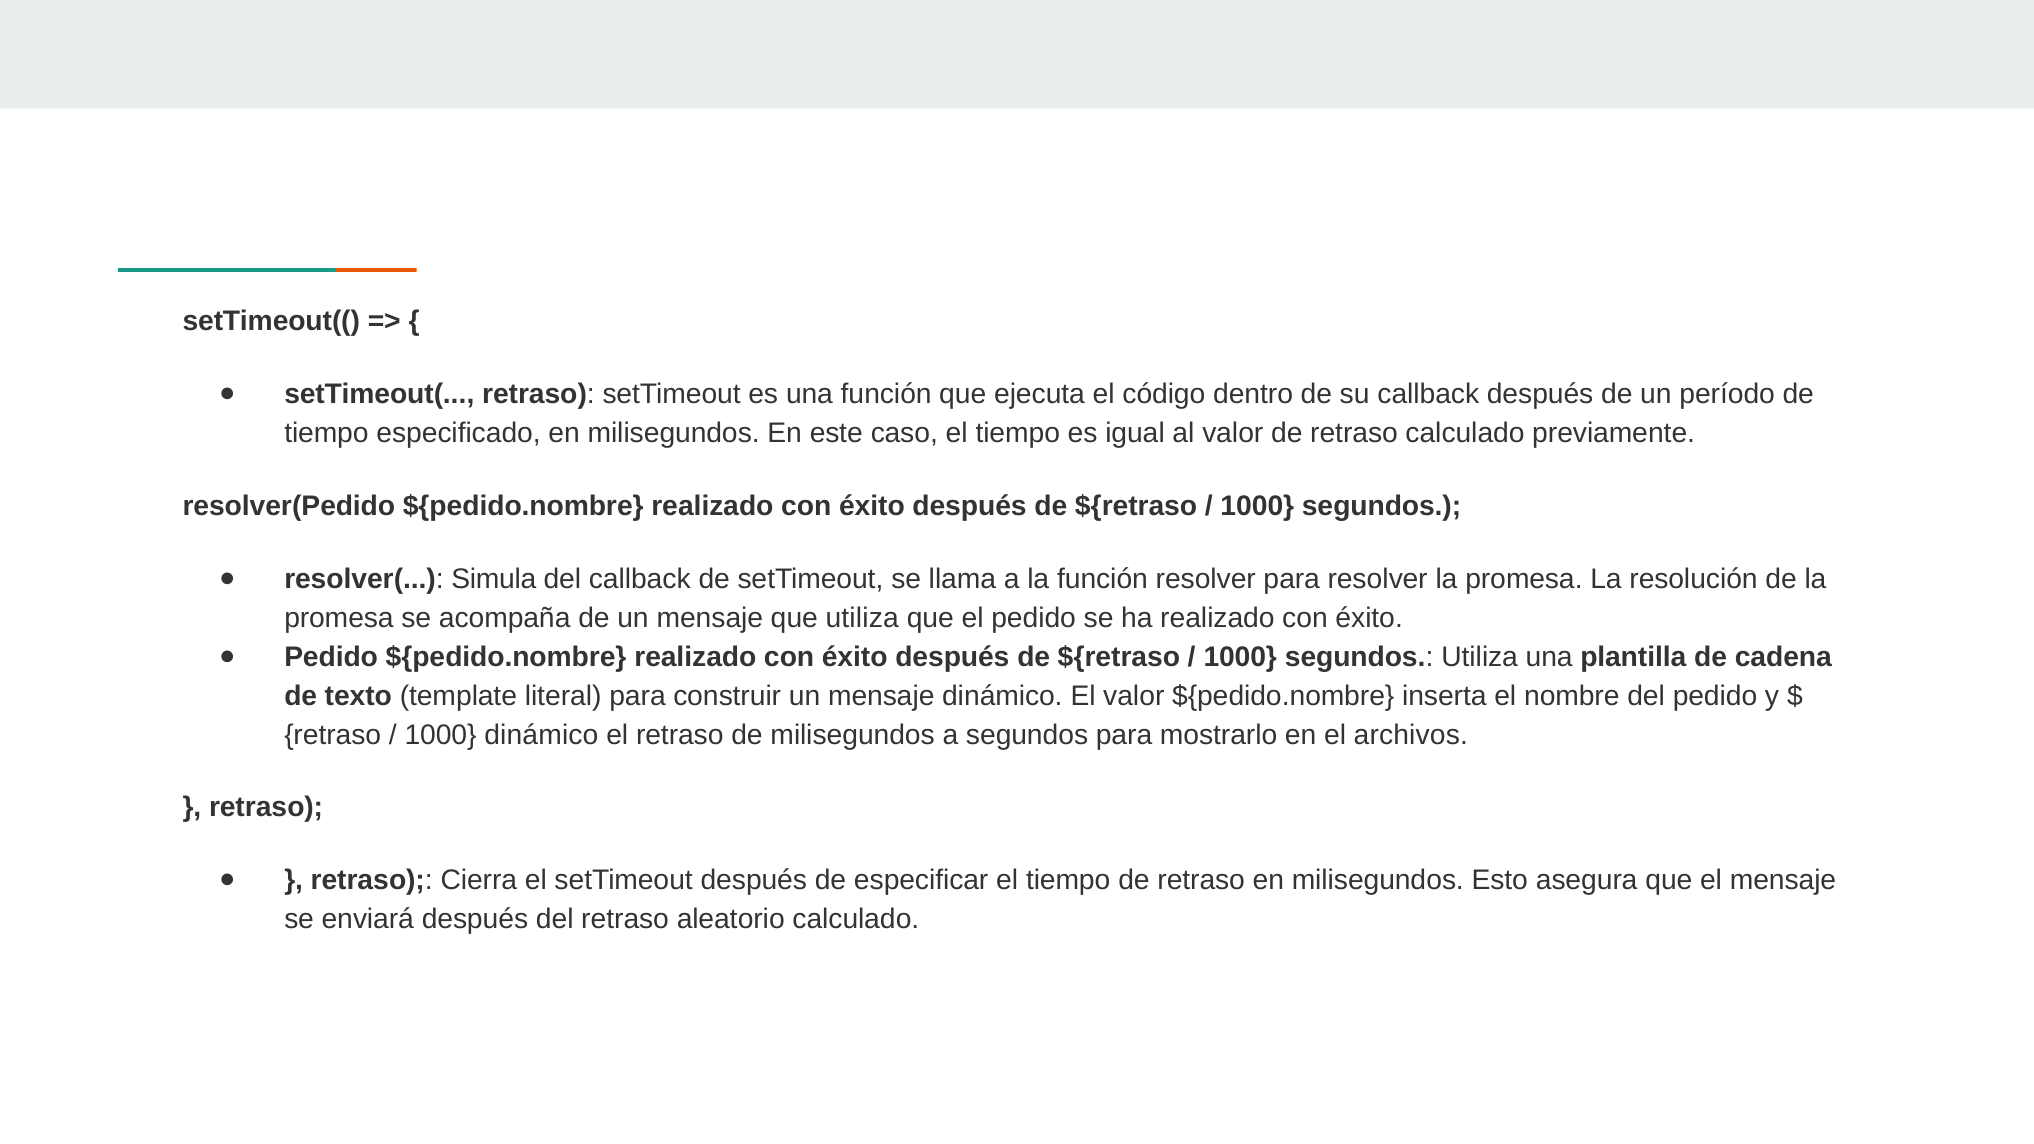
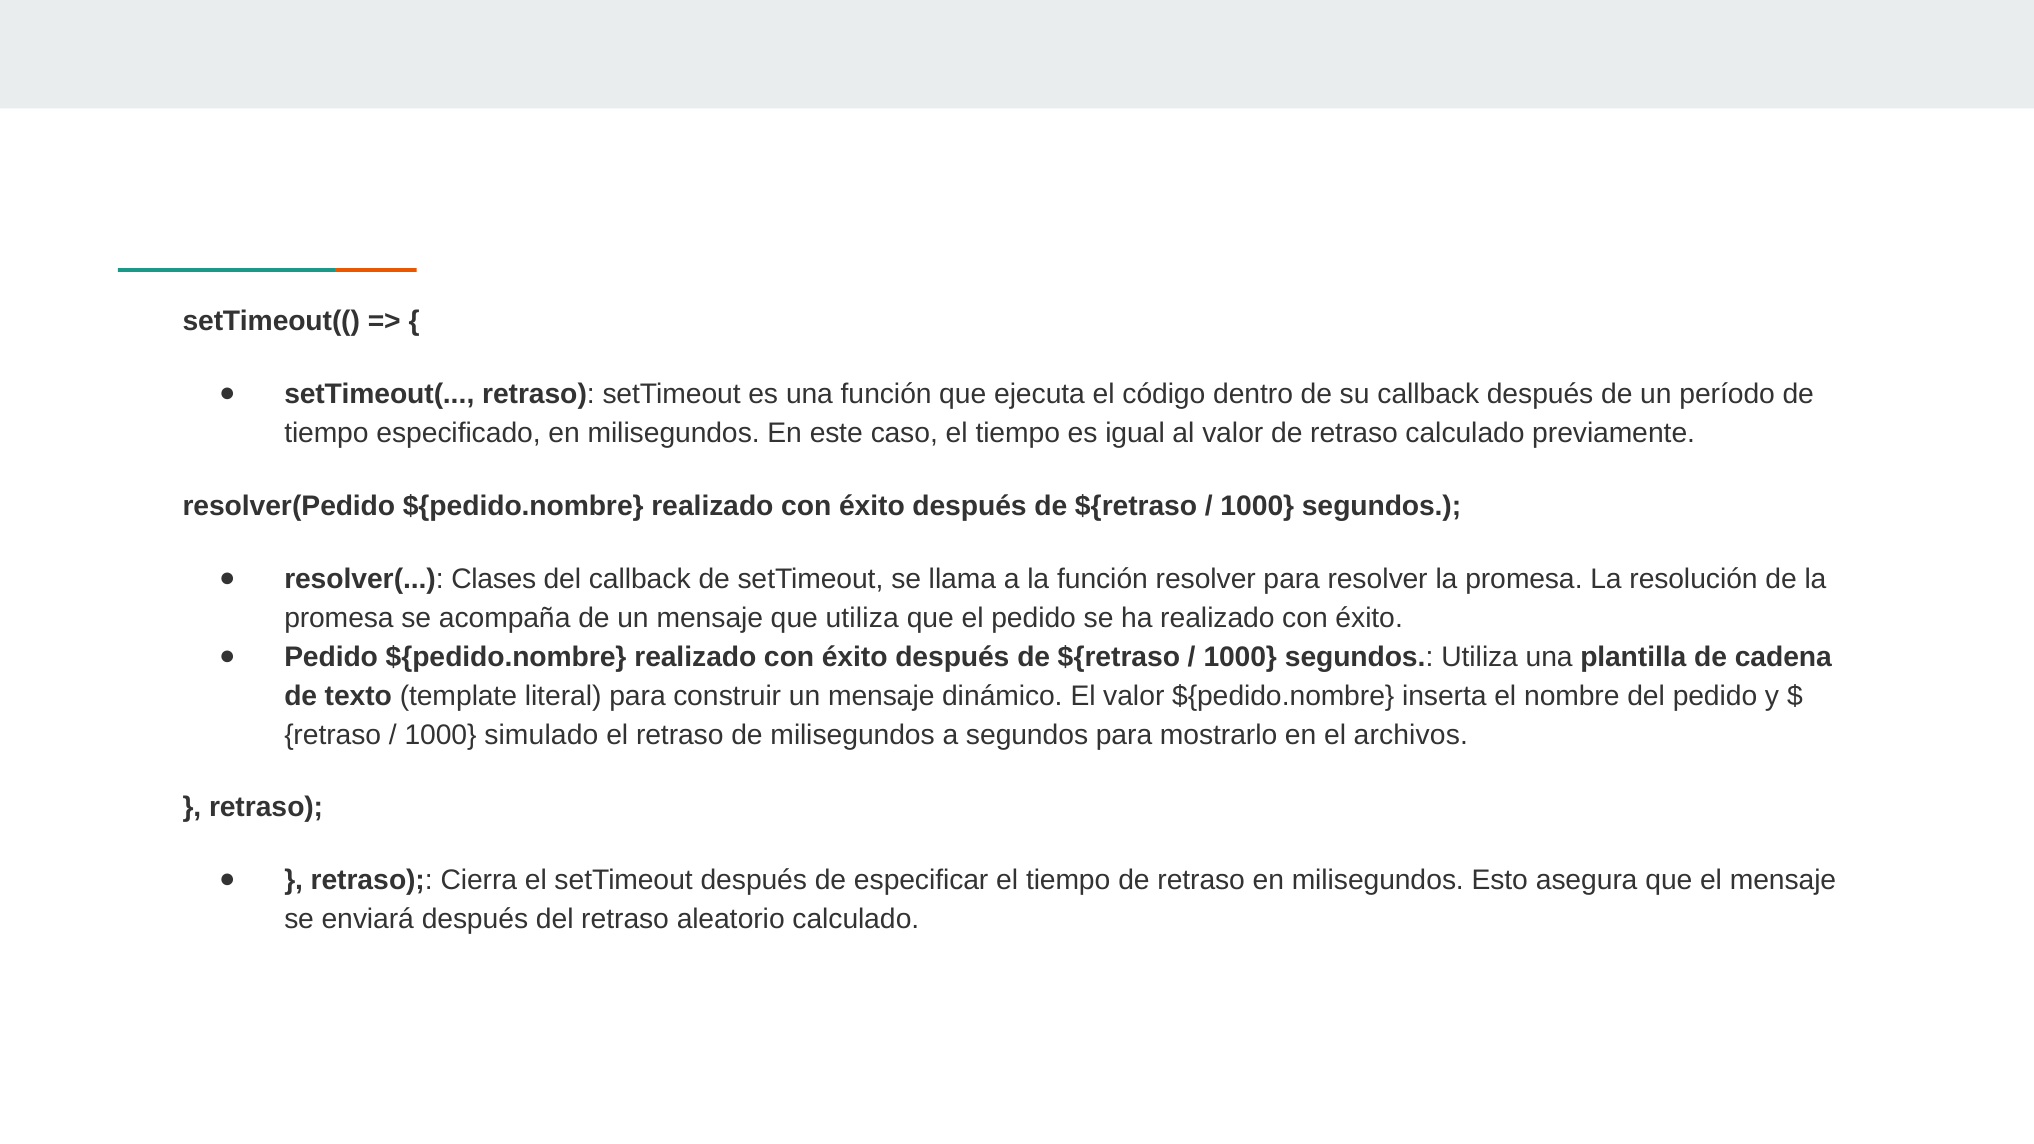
Simula: Simula -> Clases
1000 dinámico: dinámico -> simulado
